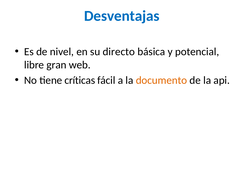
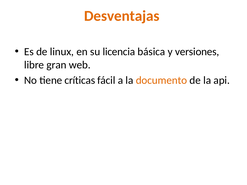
Desventajas colour: blue -> orange
nivel: nivel -> linux
directo: directo -> licencia
potencial: potencial -> versiones
